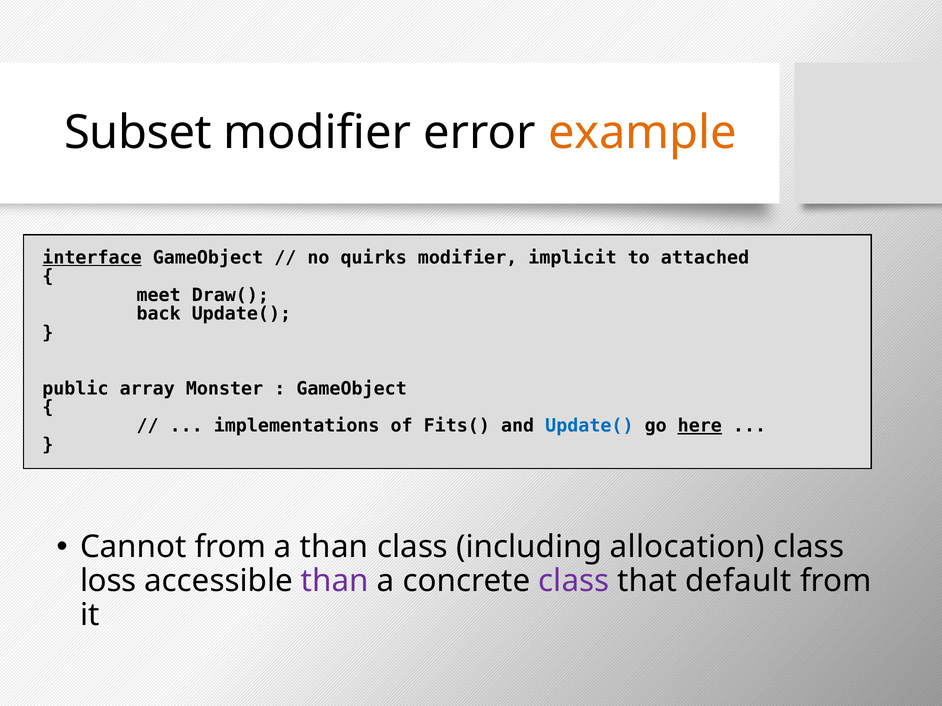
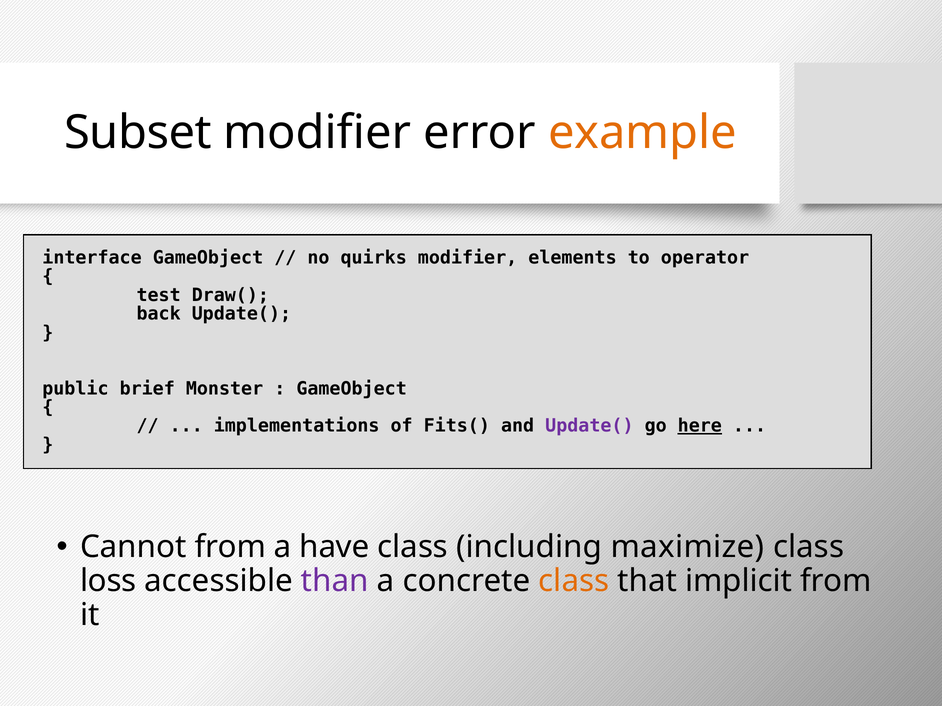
interface underline: present -> none
implicit: implicit -> elements
attached: attached -> operator
meet: meet -> test
array: array -> brief
Update( at (589, 426) colour: blue -> purple
a than: than -> have
allocation: allocation -> maximize
class at (574, 581) colour: purple -> orange
default: default -> implicit
